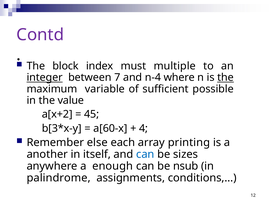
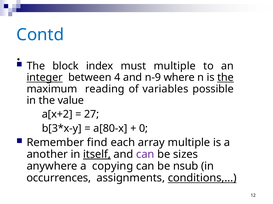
Contd colour: purple -> blue
7: 7 -> 4
n-4: n-4 -> n-9
variable: variable -> reading
sufficient: sufficient -> variables
45: 45 -> 27
a[60-x: a[60-x -> a[80-x
4: 4 -> 0
else: else -> find
array printing: printing -> multiple
itself underline: none -> present
can at (145, 155) colour: blue -> purple
enough: enough -> copying
palindrome: palindrome -> occurrences
conditions,… underline: none -> present
